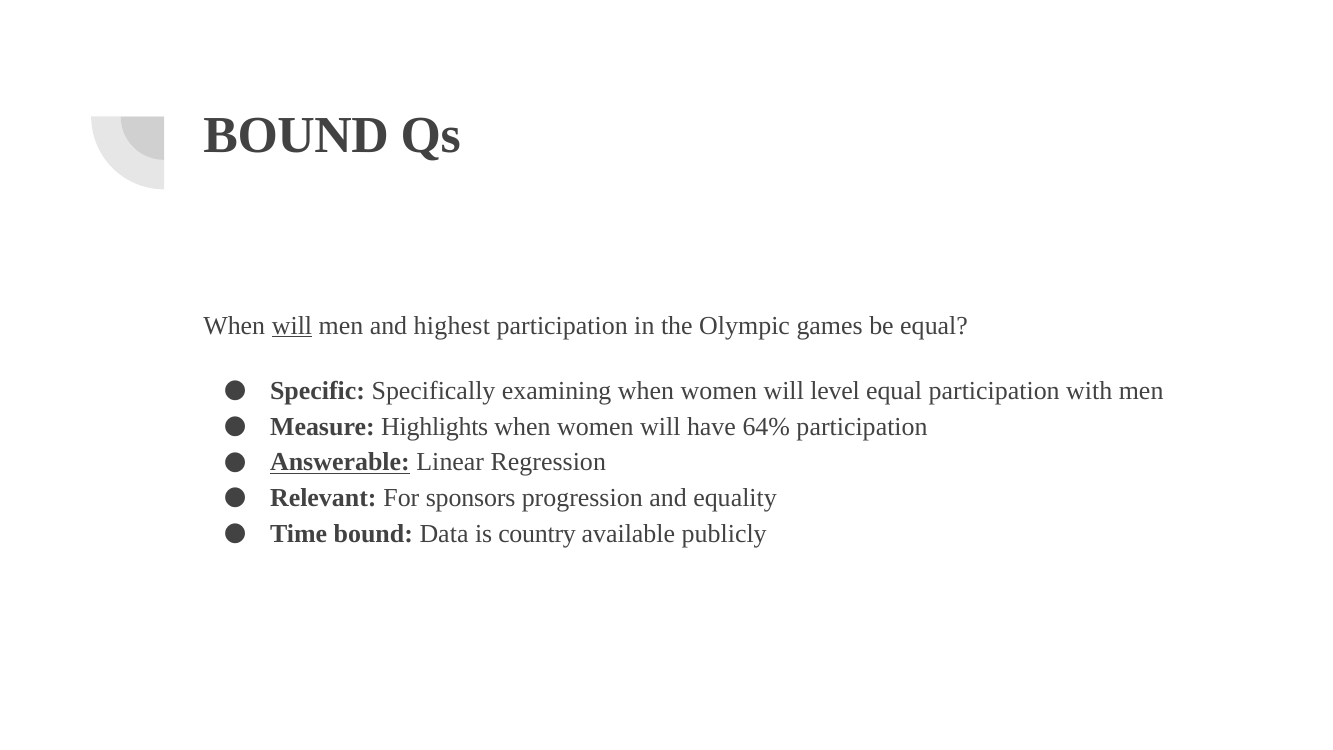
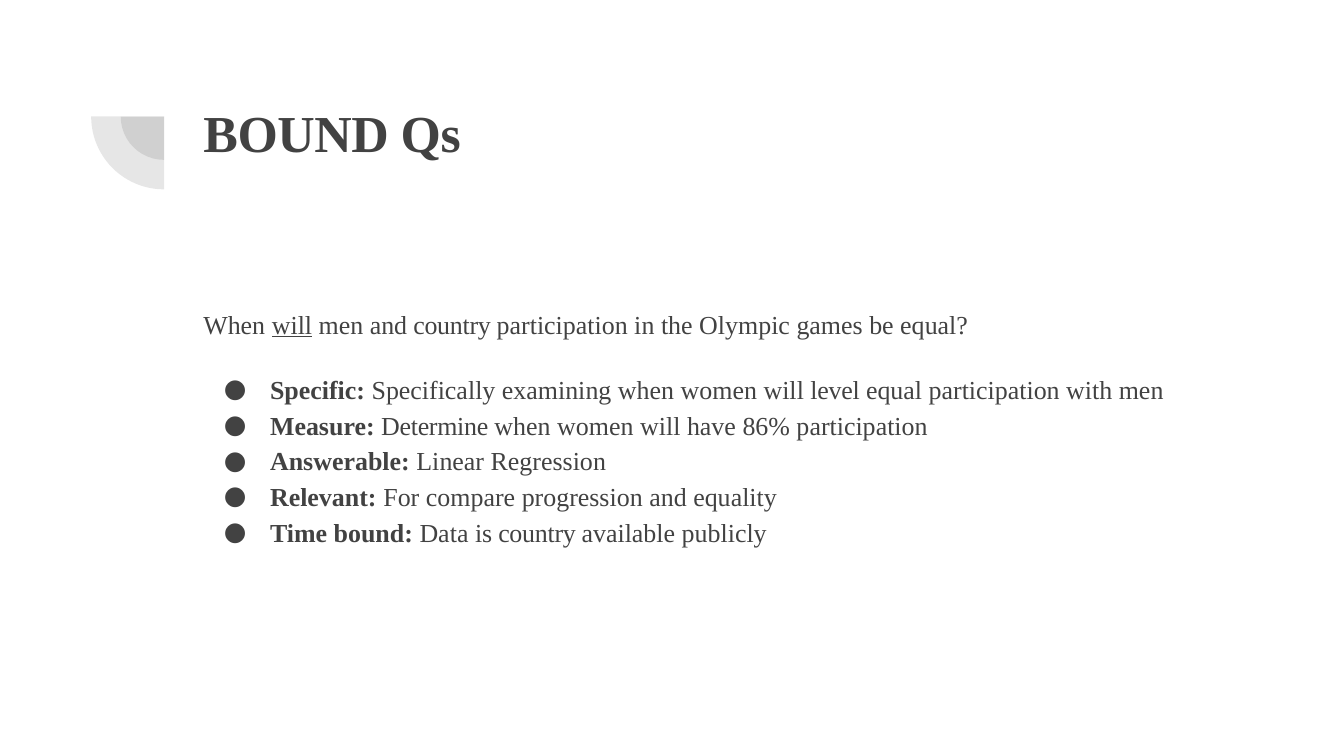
and highest: highest -> country
Highlights: Highlights -> Determine
64%: 64% -> 86%
Answerable underline: present -> none
sponsors: sponsors -> compare
